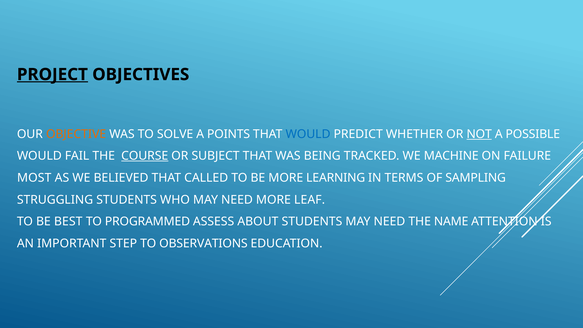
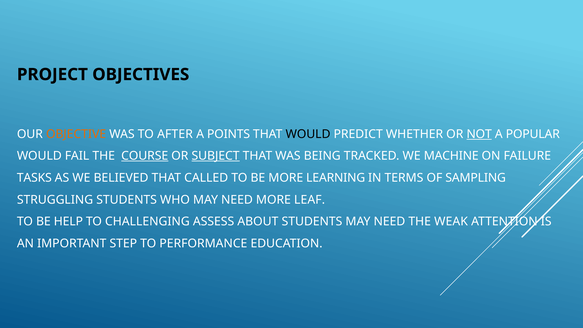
PROJECT underline: present -> none
SOLVE: SOLVE -> AFTER
WOULD at (308, 134) colour: blue -> black
POSSIBLE: POSSIBLE -> POPULAR
SUBJECT underline: none -> present
MOST: MOST -> TASKS
BEST: BEST -> HELP
PROGRAMMED: PROGRAMMED -> CHALLENGING
NAME: NAME -> WEAK
OBSERVATIONS: OBSERVATIONS -> PERFORMANCE
